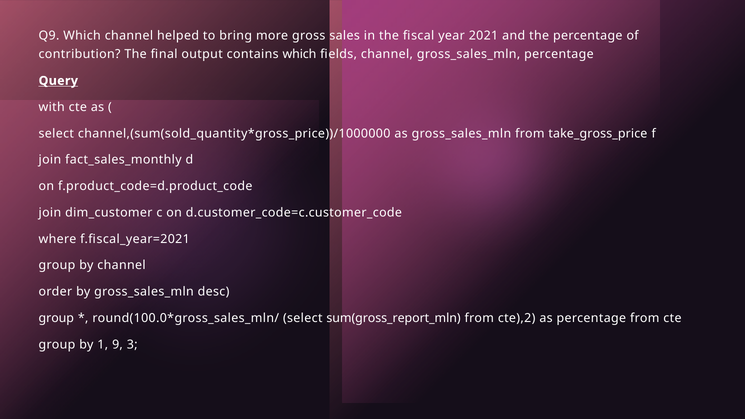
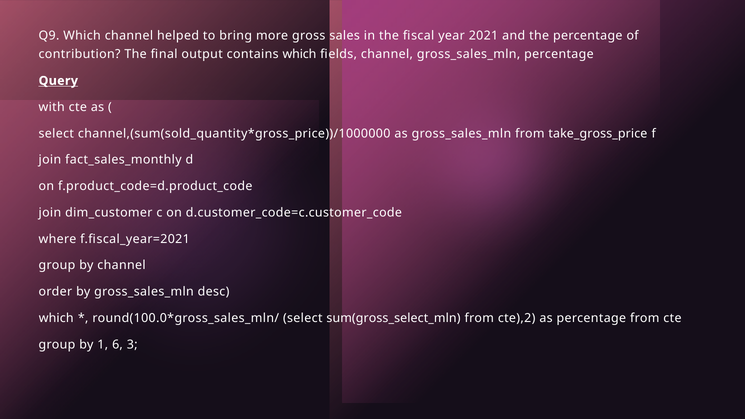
group at (56, 318): group -> which
sum(gross_report_mln: sum(gross_report_mln -> sum(gross_select_mln
9: 9 -> 6
